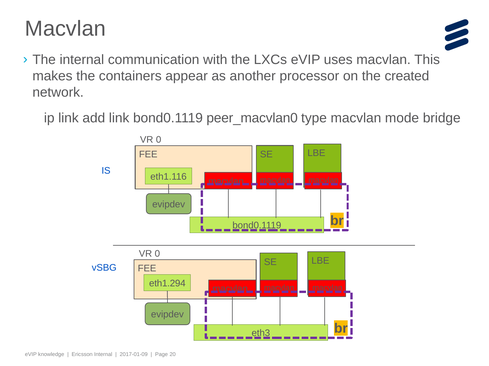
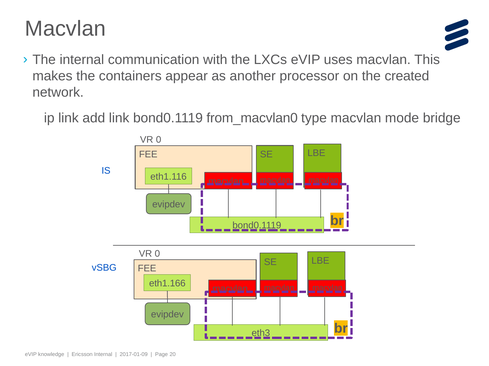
peer_macvlan0: peer_macvlan0 -> from_macvlan0
eth1.294: eth1.294 -> eth1.166
